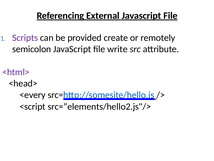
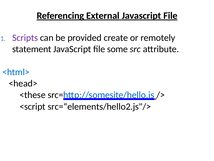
semicolon: semicolon -> statement
write: write -> some
<html> colour: purple -> blue
<every: <every -> <these
